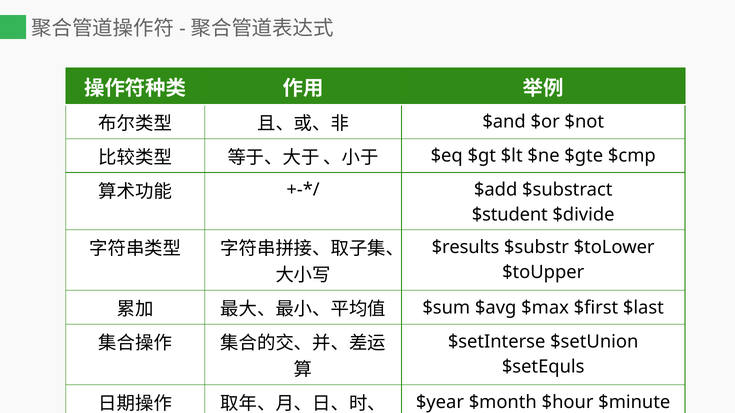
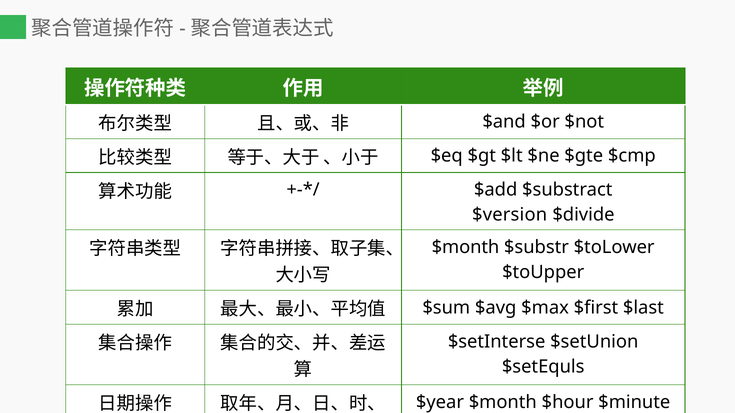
$student: $student -> $version
$results at (466, 247): $results -> $month
